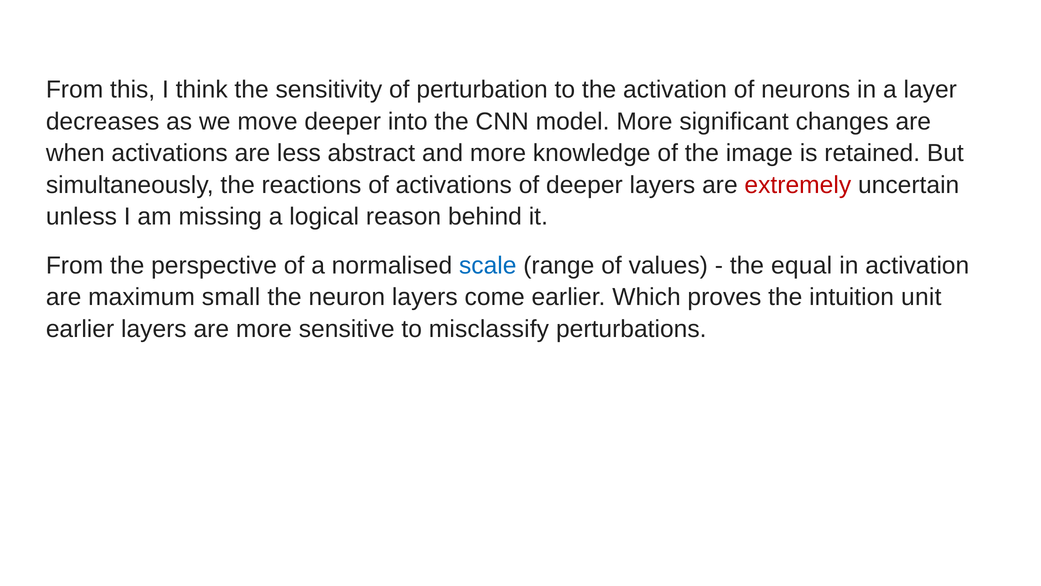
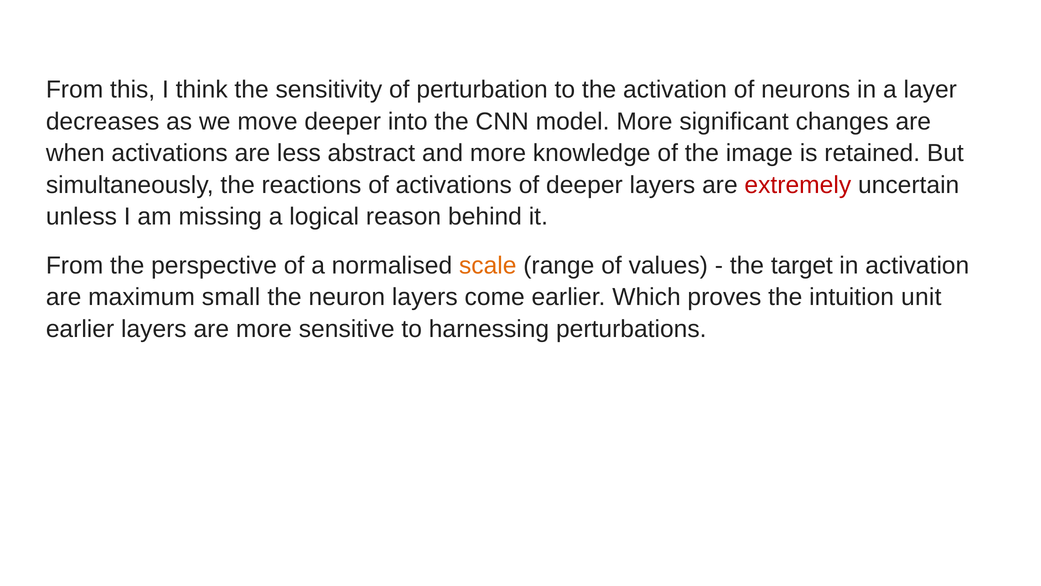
scale colour: blue -> orange
equal: equal -> target
misclassify: misclassify -> harnessing
